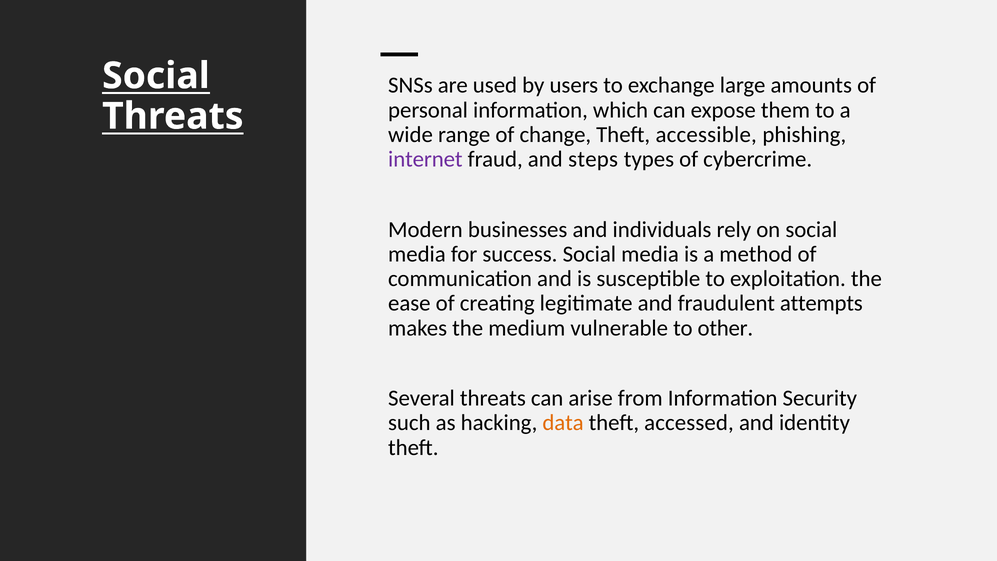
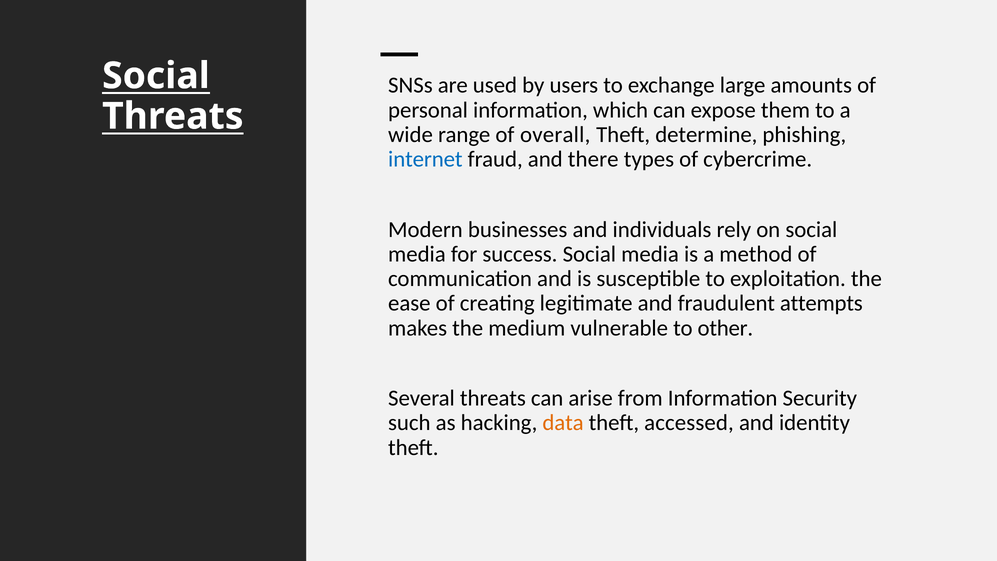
change: change -> overall
accessible: accessible -> determine
internet colour: purple -> blue
steps: steps -> there
